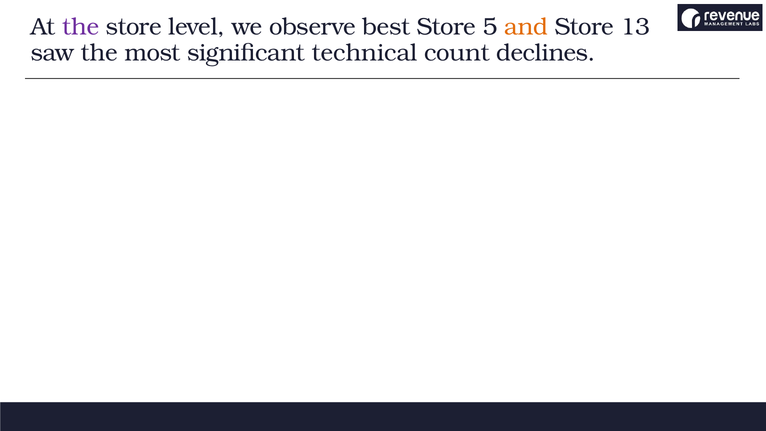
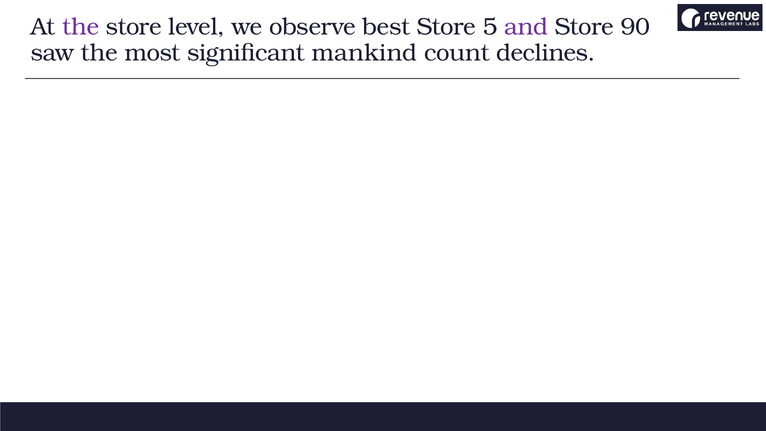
and colour: orange -> purple
13: 13 -> 90
technical: technical -> mankind
